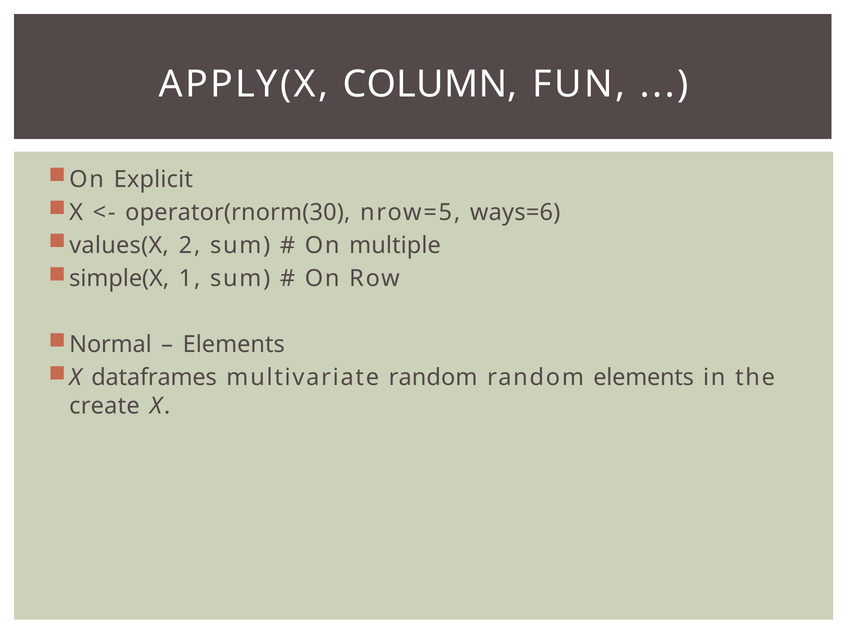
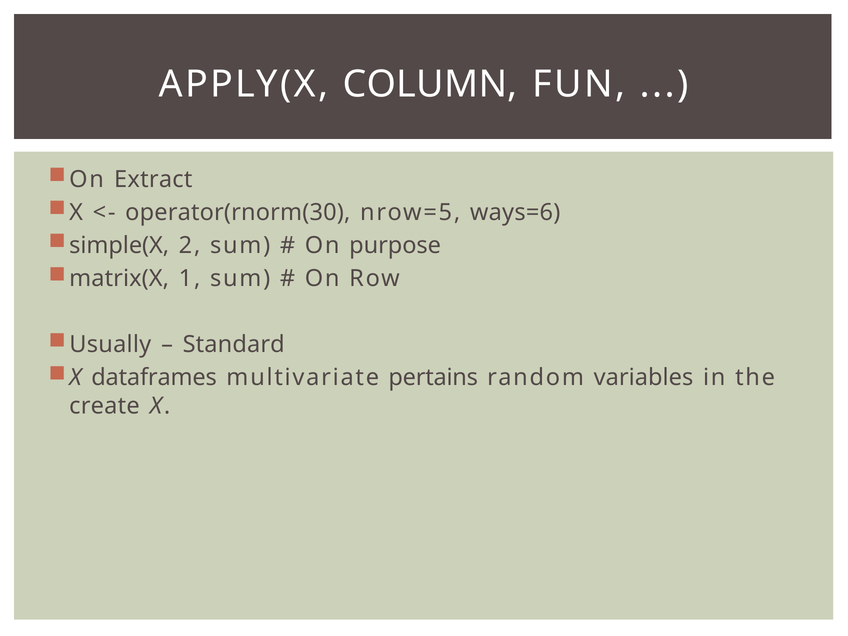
Explicit: Explicit -> Extract
values(X: values(X -> simple(X
multiple: multiple -> purpose
simple(X: simple(X -> matrix(X
Normal: Normal -> Usually
Elements at (234, 345): Elements -> Standard
multivariate random: random -> pertains
random elements: elements -> variables
